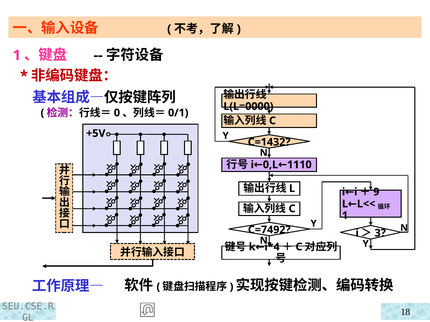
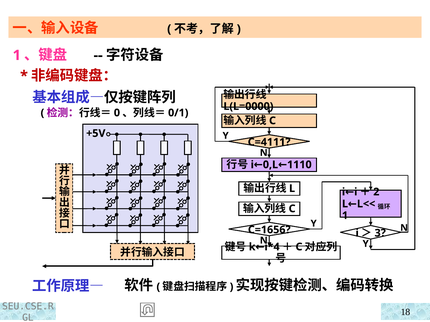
C=1432: C=1432 -> C=4111
9: 9 -> 2
C=7492: C=7492 -> C=1656
